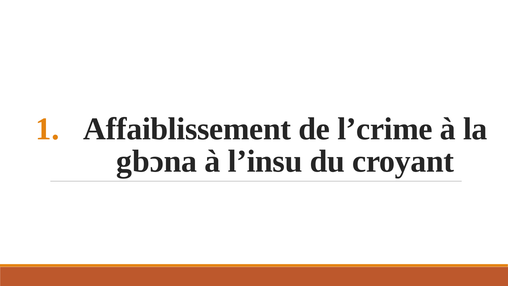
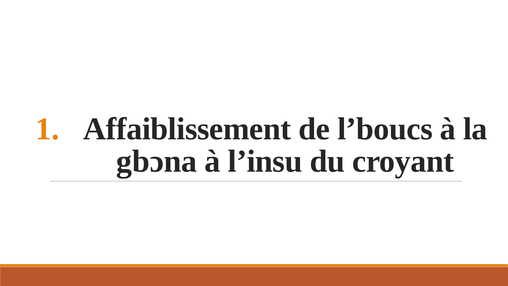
l’crime: l’crime -> l’boucs
